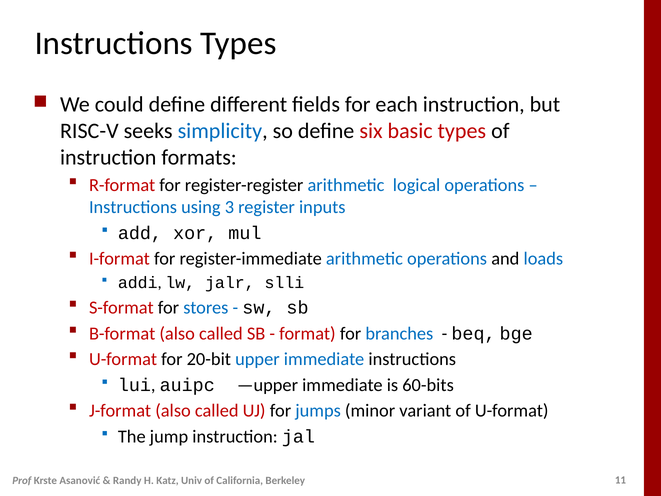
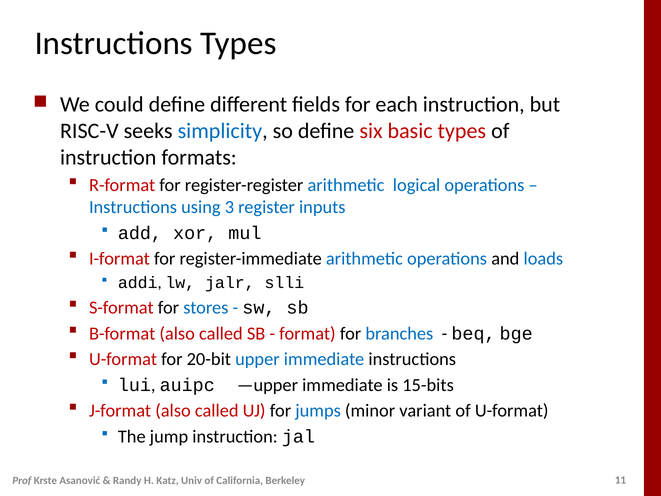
60-bits: 60-bits -> 15-bits
